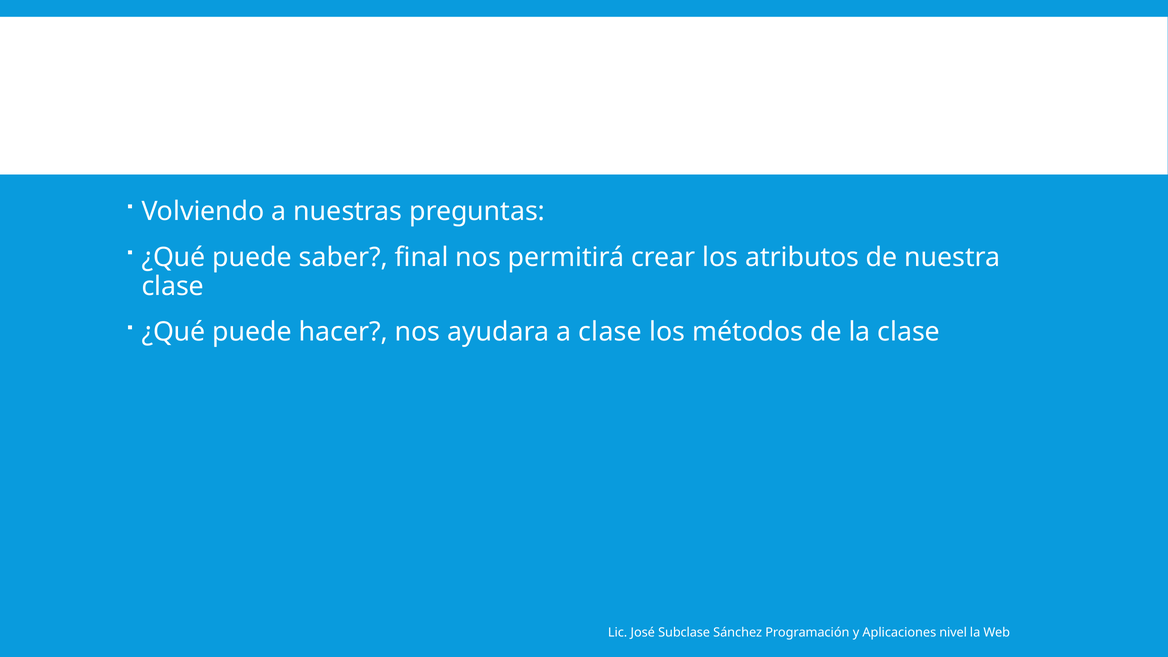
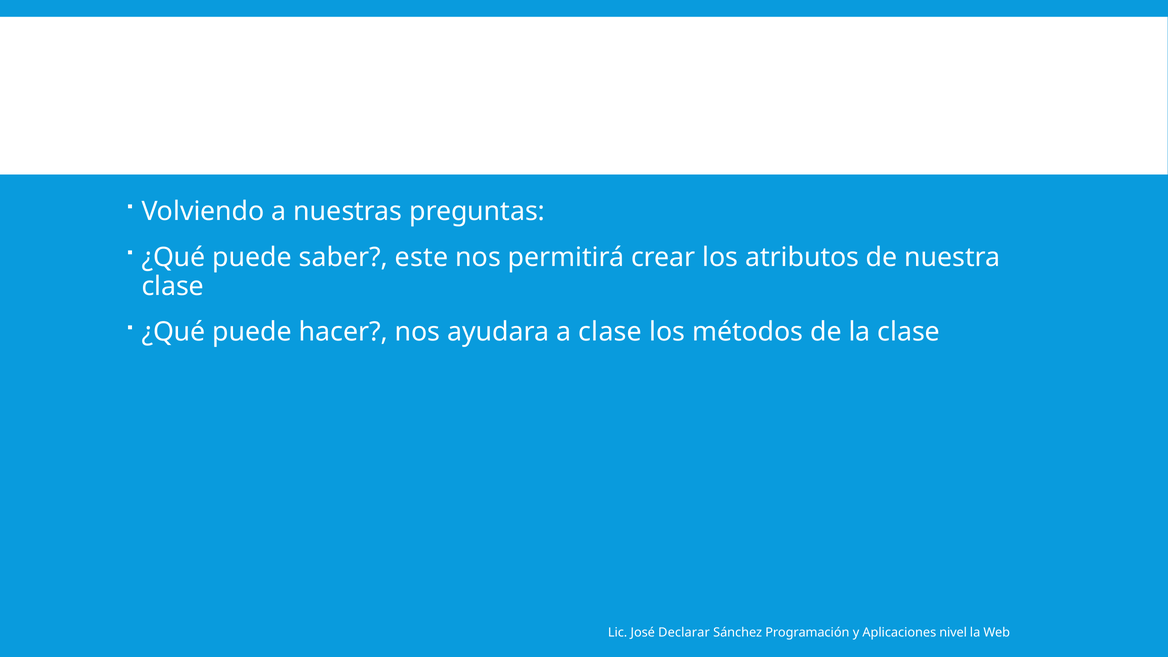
final: final -> este
Subclase: Subclase -> Declarar
